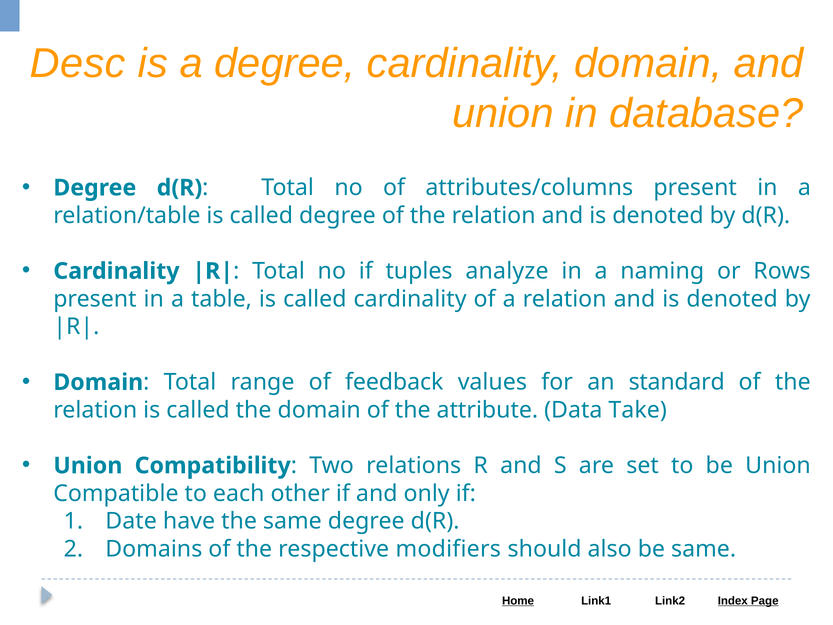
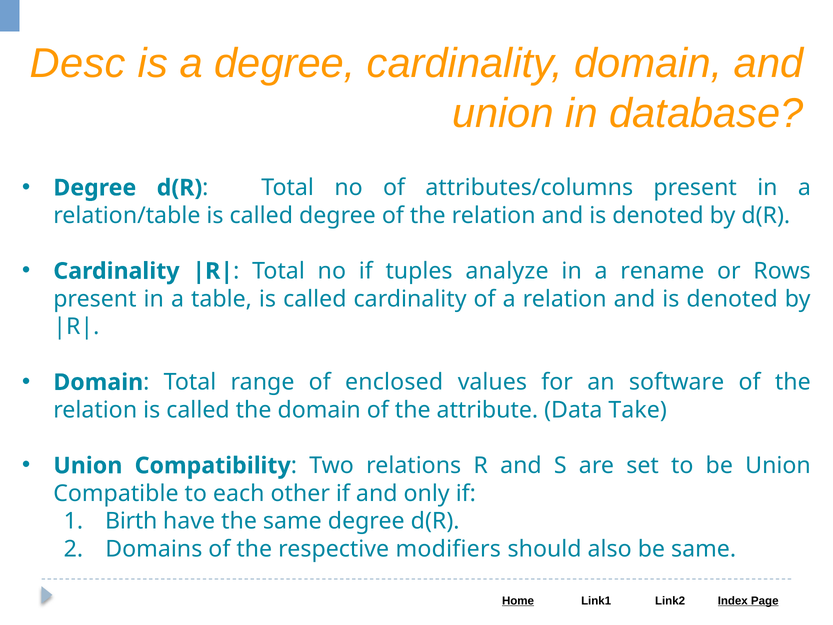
naming: naming -> rename
feedback: feedback -> enclosed
standard: standard -> software
Date: Date -> Birth
